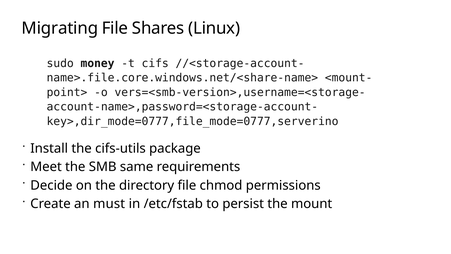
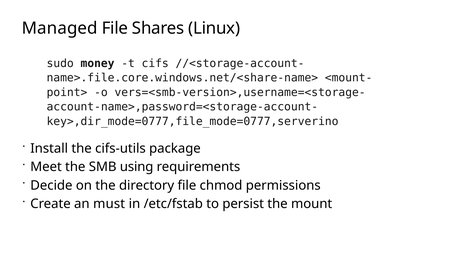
Migrating: Migrating -> Managed
same: same -> using
